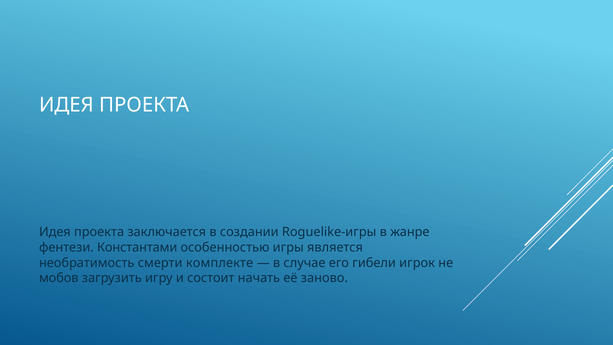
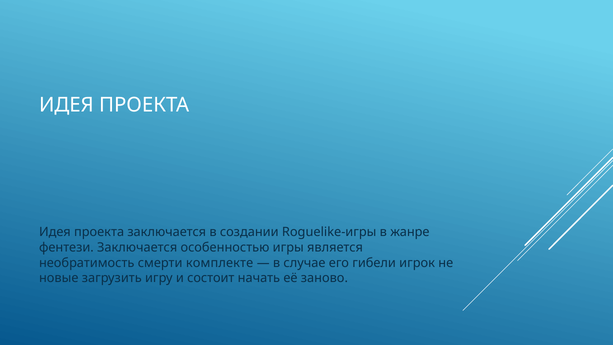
фентези Константами: Константами -> Заключается
мобов: мобов -> новые
